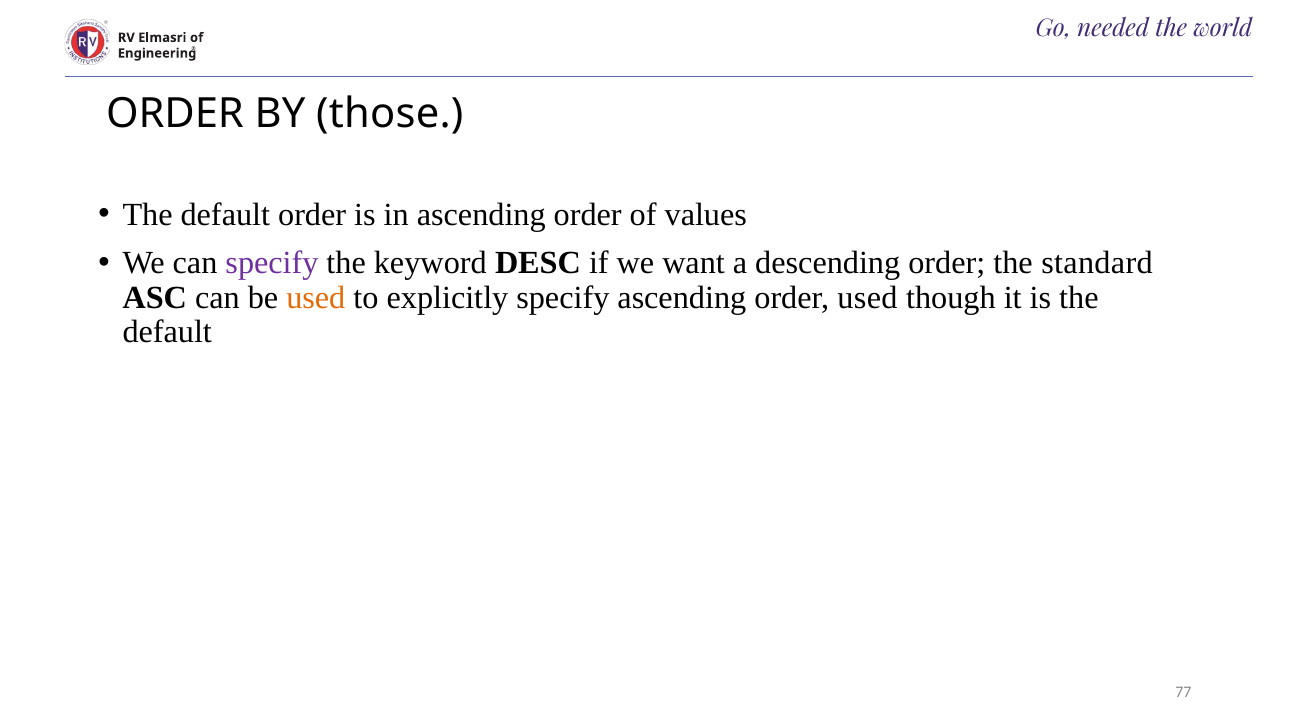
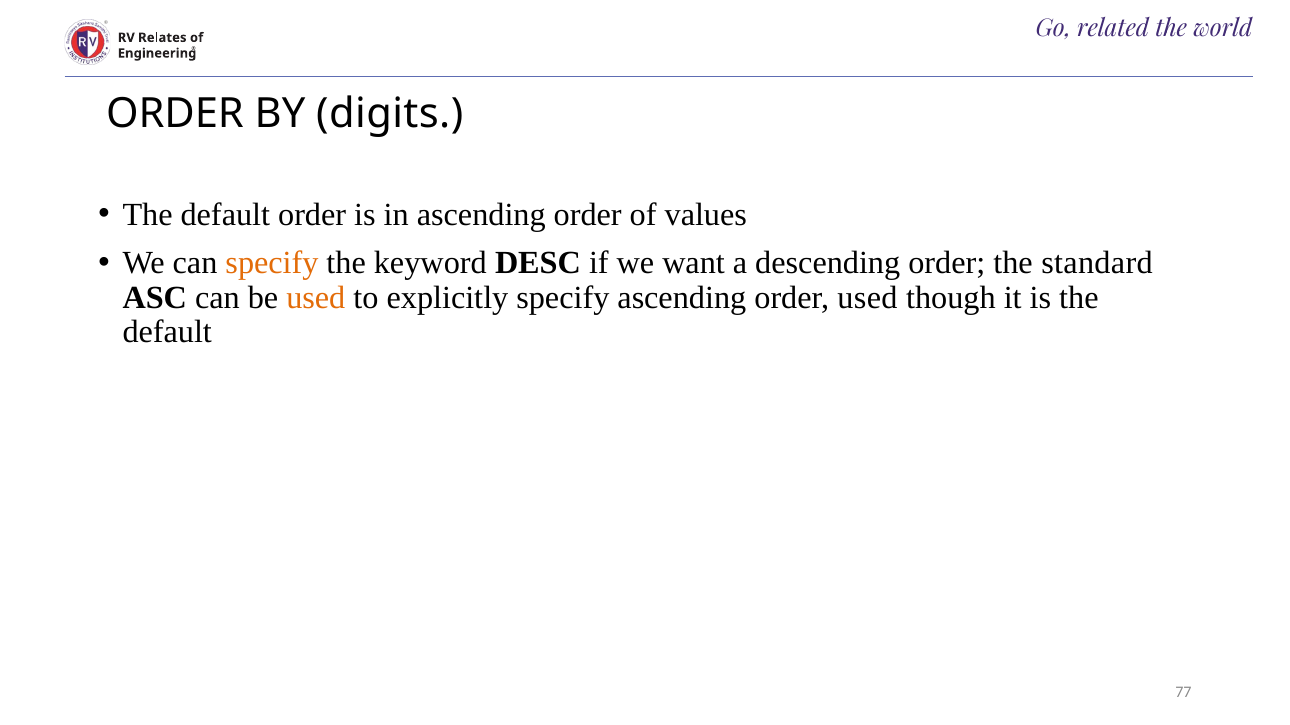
needed: needed -> related
Elmasri: Elmasri -> Relates
those: those -> digits
specify at (272, 263) colour: purple -> orange
